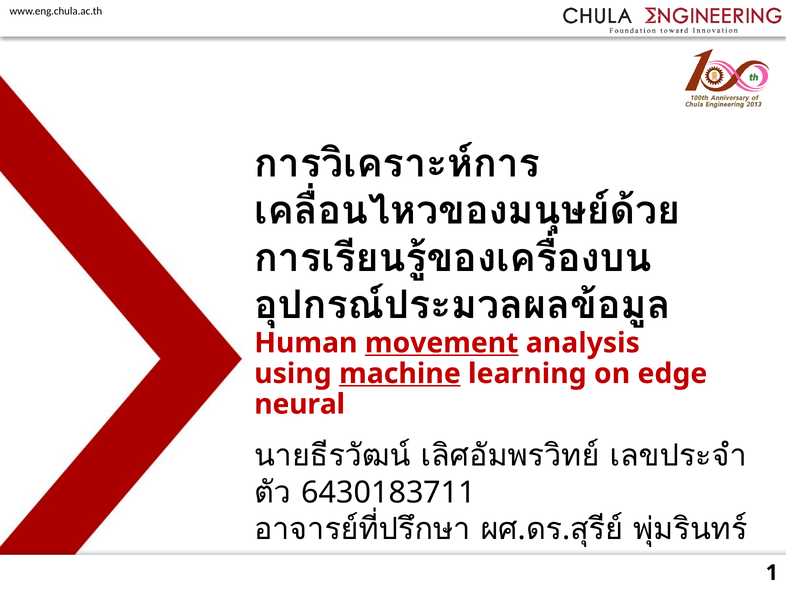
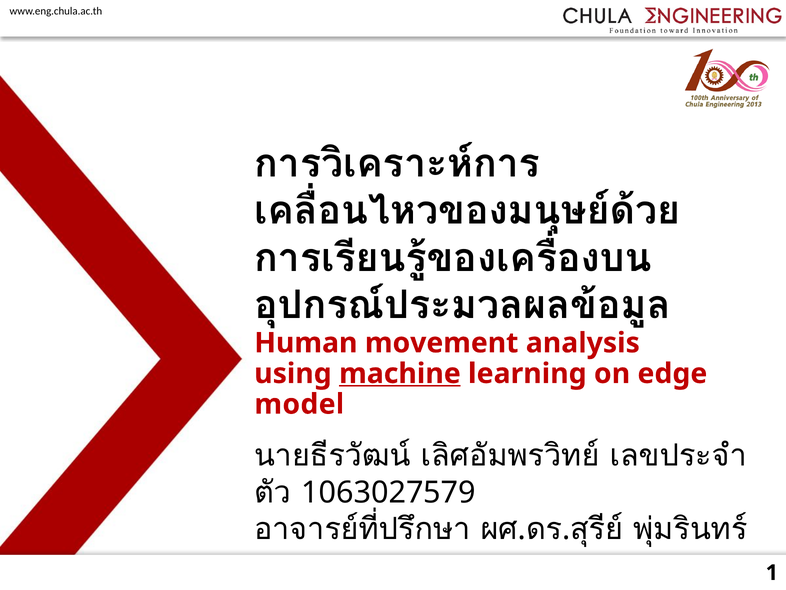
movement underline: present -> none
neural: neural -> model
6430183711: 6430183711 -> 1063027579
